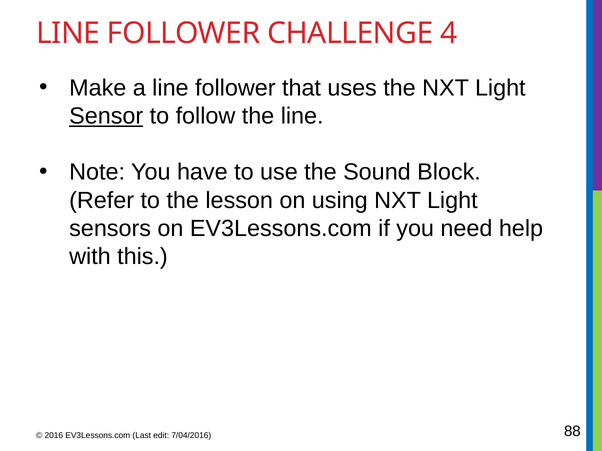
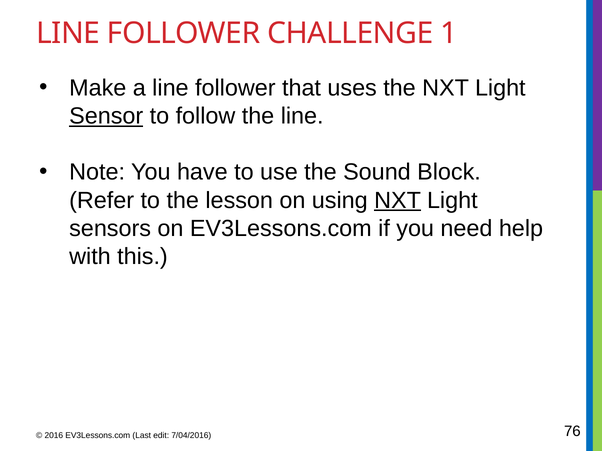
4: 4 -> 1
NXT at (398, 201) underline: none -> present
88: 88 -> 76
